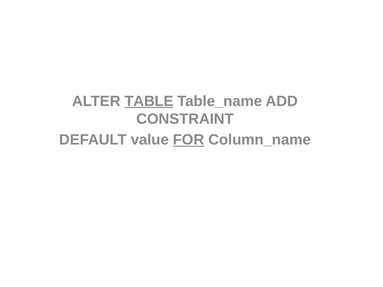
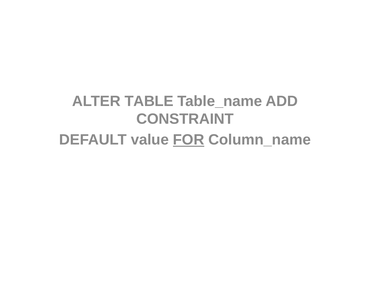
TABLE underline: present -> none
